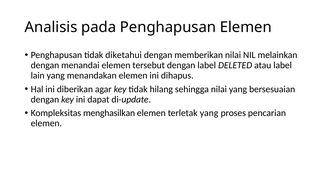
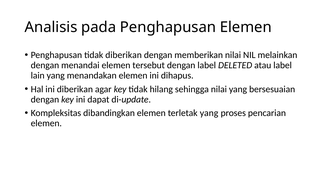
tidak diketahui: diketahui -> diberikan
menghasilkan: menghasilkan -> dibandingkan
